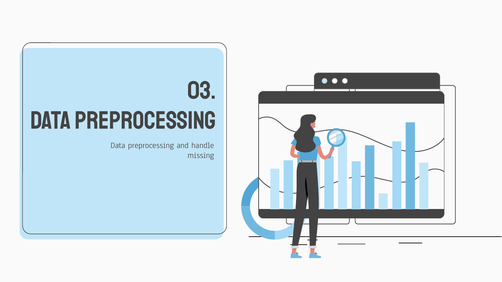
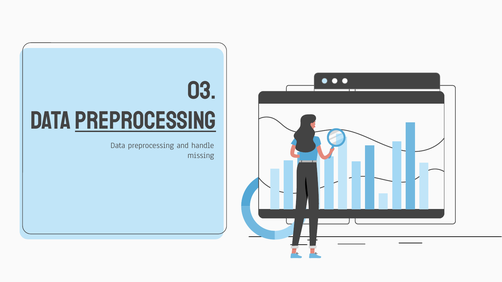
preprocessing at (145, 121) underline: none -> present
